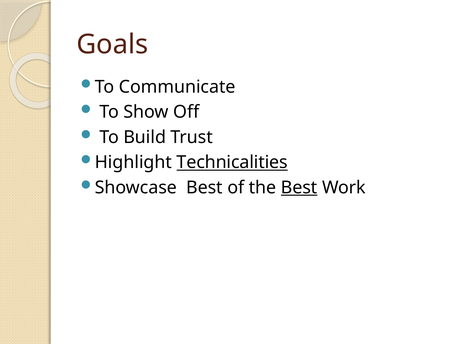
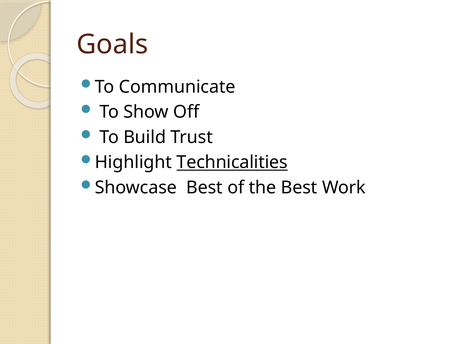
Best at (299, 187) underline: present -> none
